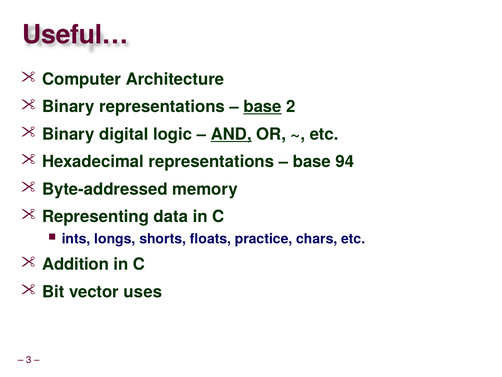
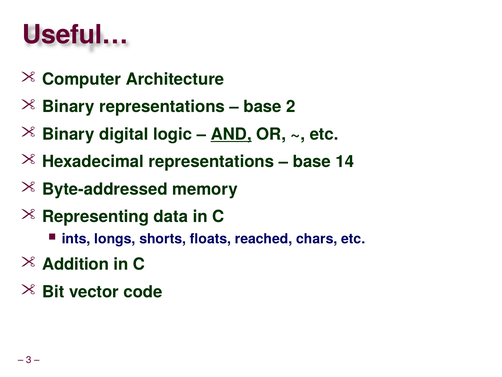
base at (263, 107) underline: present -> none
94: 94 -> 14
practice: practice -> reached
uses: uses -> code
